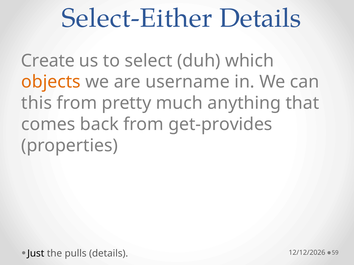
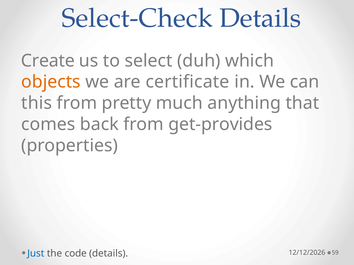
Select-Either: Select-Either -> Select-Check
username: username -> certificate
Just colour: black -> blue
pulls: pulls -> code
